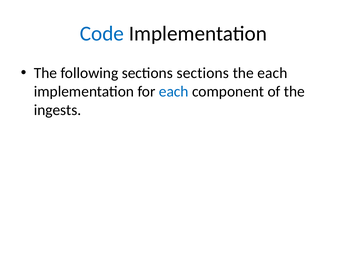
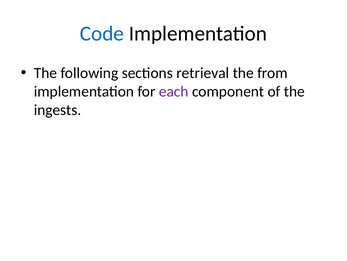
sections sections: sections -> retrieval
the each: each -> from
each at (174, 91) colour: blue -> purple
